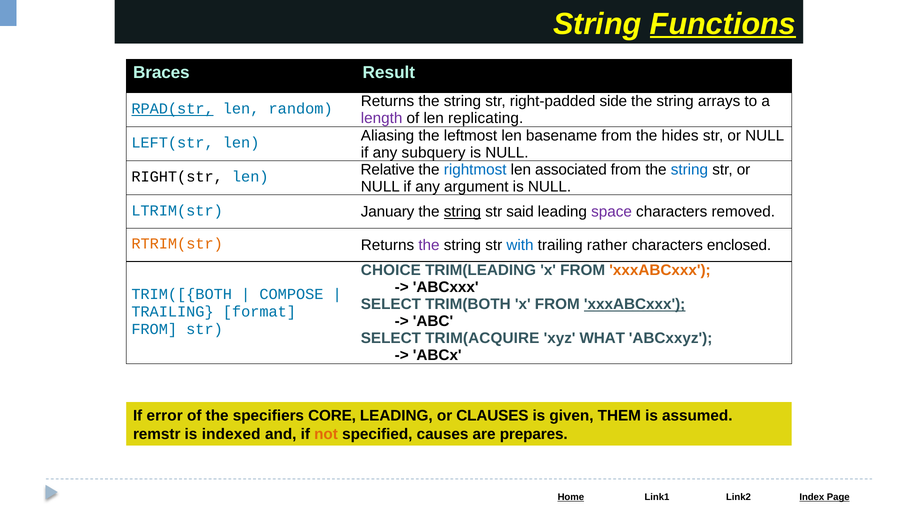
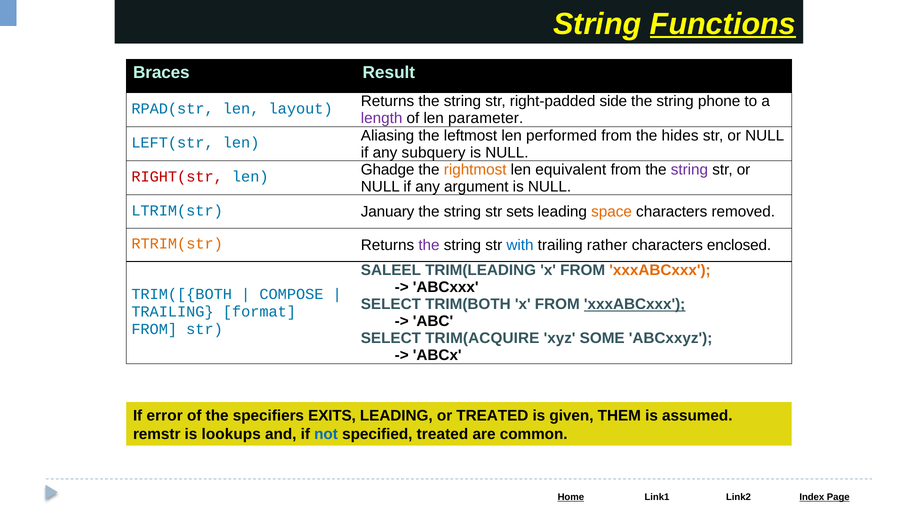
arrays: arrays -> phone
RPAD(str underline: present -> none
random: random -> layout
replicating: replicating -> parameter
basename: basename -> performed
Relative: Relative -> Ghadge
rightmost colour: blue -> orange
associated: associated -> equivalent
string at (689, 169) colour: blue -> purple
RIGHT(str colour: black -> red
string at (462, 211) underline: present -> none
said: said -> sets
space colour: purple -> orange
CHOICE: CHOICE -> SALEEL
WHAT: WHAT -> SOME
CORE: CORE -> EXITS
or CLAUSES: CLAUSES -> TREATED
indexed: indexed -> lookups
not colour: orange -> blue
specified causes: causes -> treated
prepares: prepares -> common
